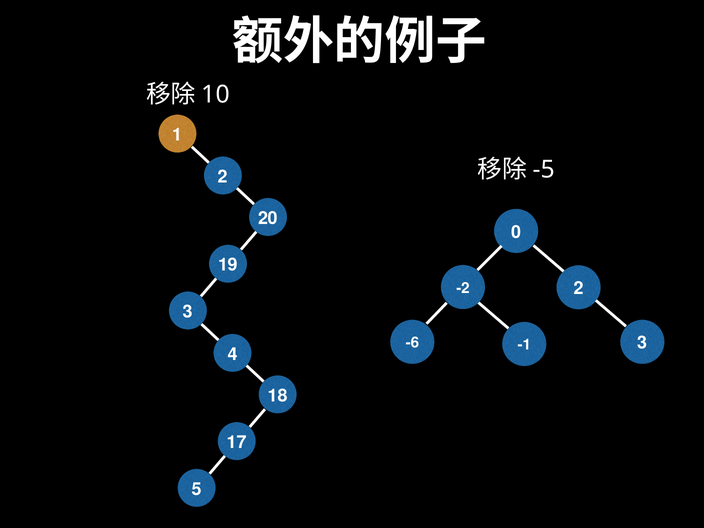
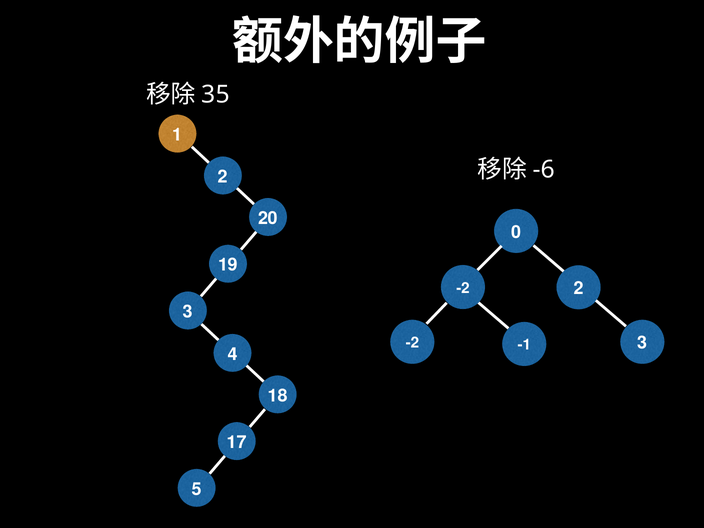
10: 10 -> 35
-5: -5 -> -6
-6 at (412, 343): -6 -> -2
